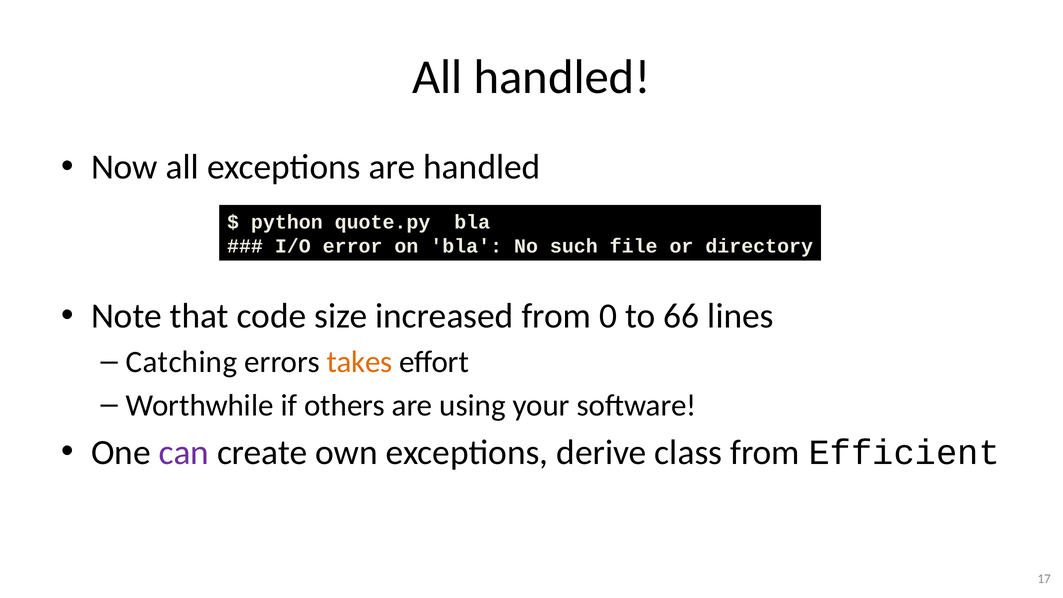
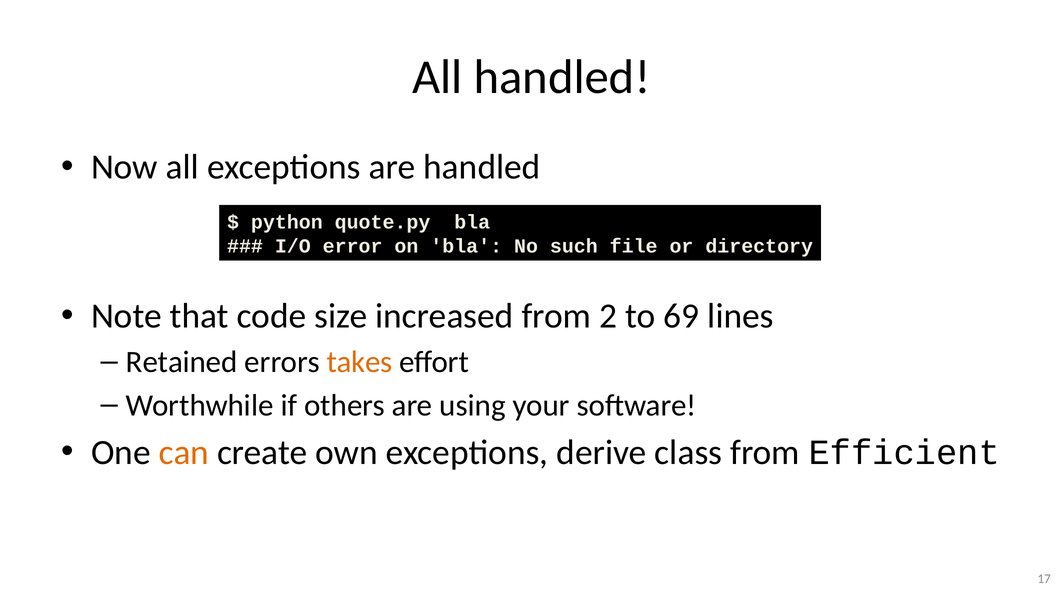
0: 0 -> 2
66: 66 -> 69
Catching: Catching -> Retained
can colour: purple -> orange
